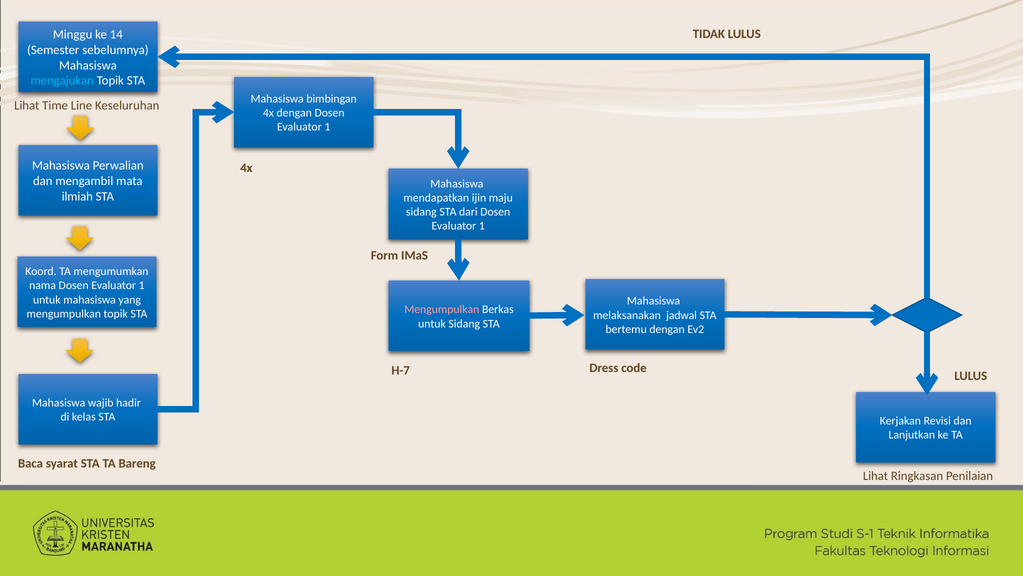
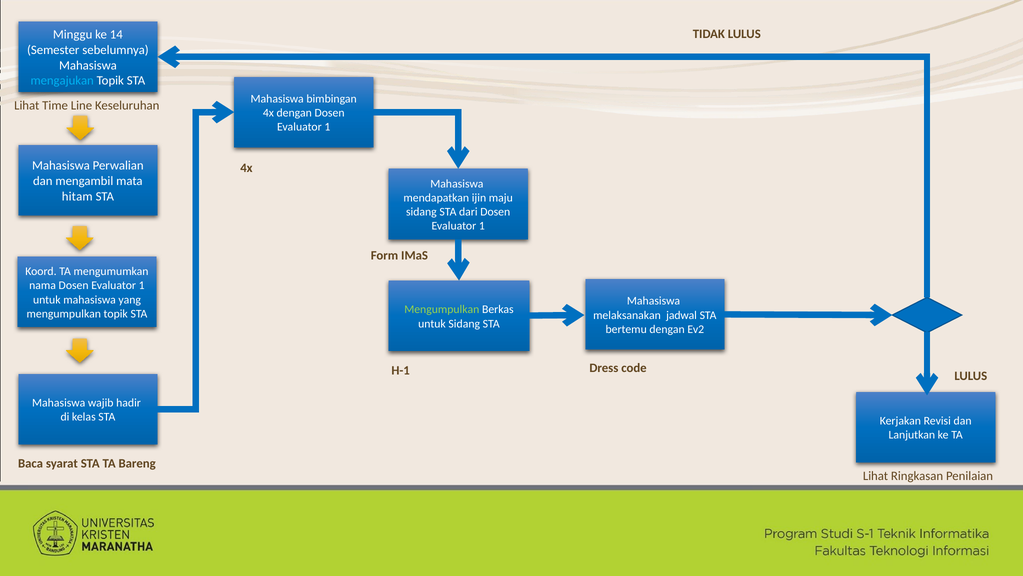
ilmiah: ilmiah -> hitam
Mengumpulkan at (442, 309) colour: pink -> light green
H-7: H-7 -> H-1
